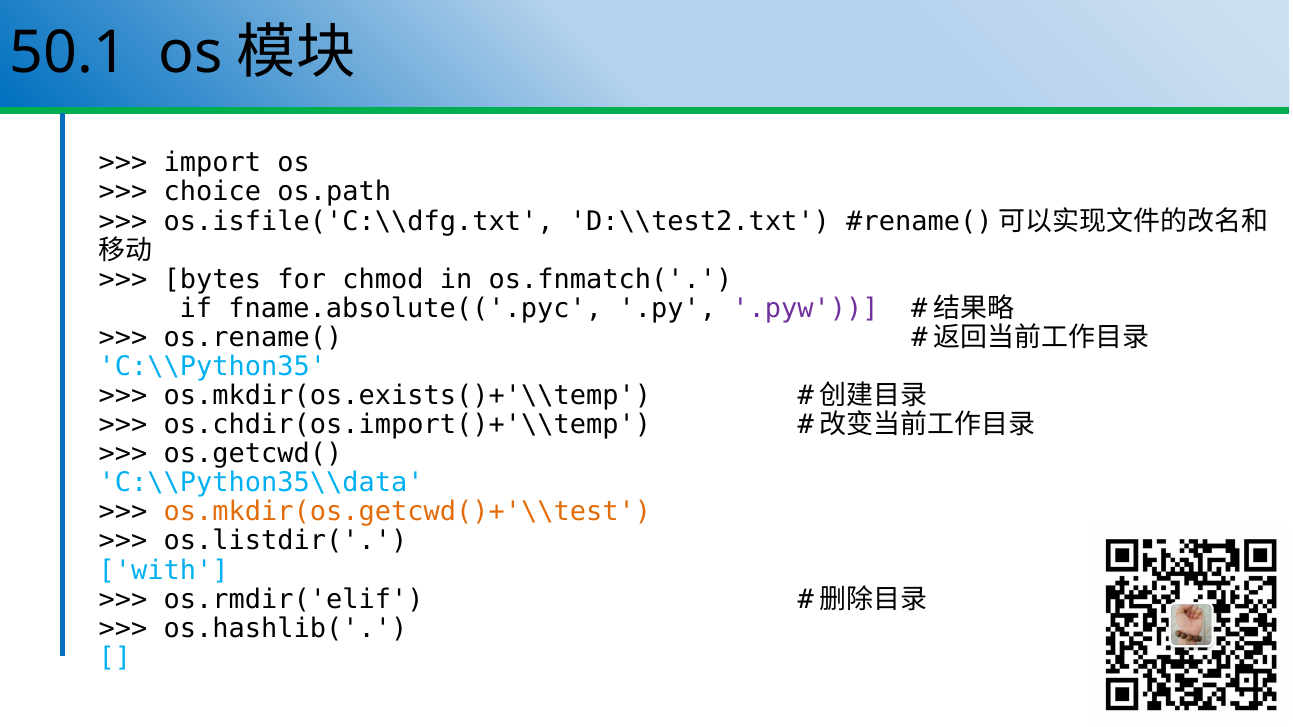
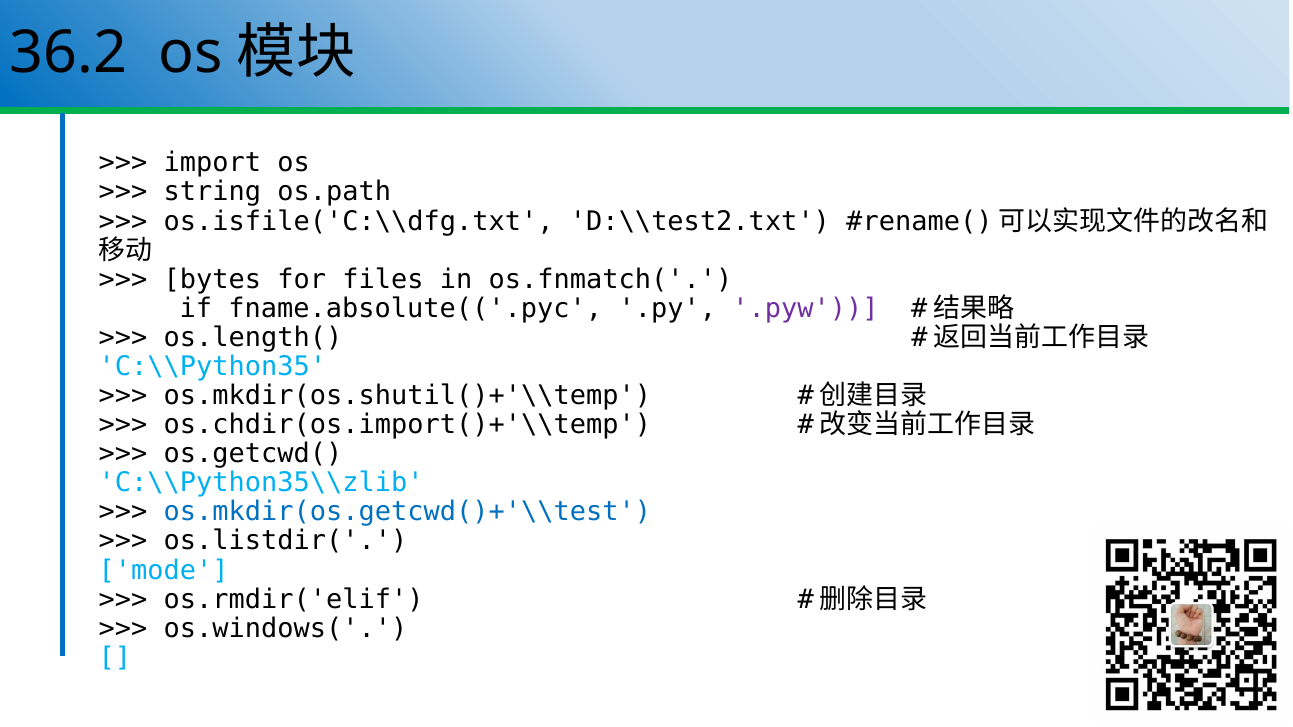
50.1: 50.1 -> 36.2
choice: choice -> string
chmod: chmod -> files
os.rename(: os.rename( -> os.length(
os.mkdir(os.exists()+'\\temp: os.mkdir(os.exists()+'\\temp -> os.mkdir(os.shutil()+'\\temp
C:\\Python35\\data: C:\\Python35\\data -> C:\\Python35\\zlib
os.mkdir(os.getcwd()+'\\test colour: orange -> blue
with: with -> mode
os.hashlib(: os.hashlib( -> os.windows(
